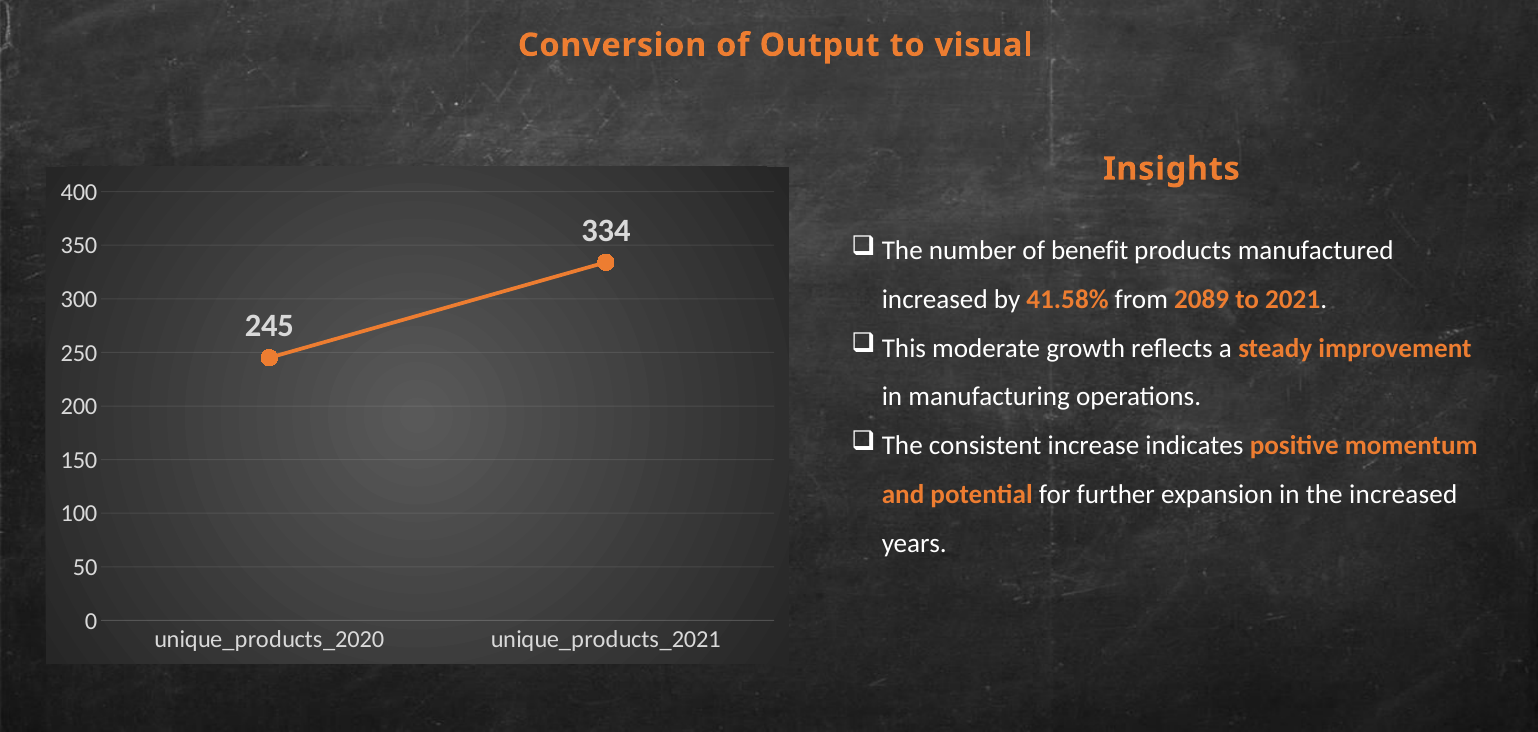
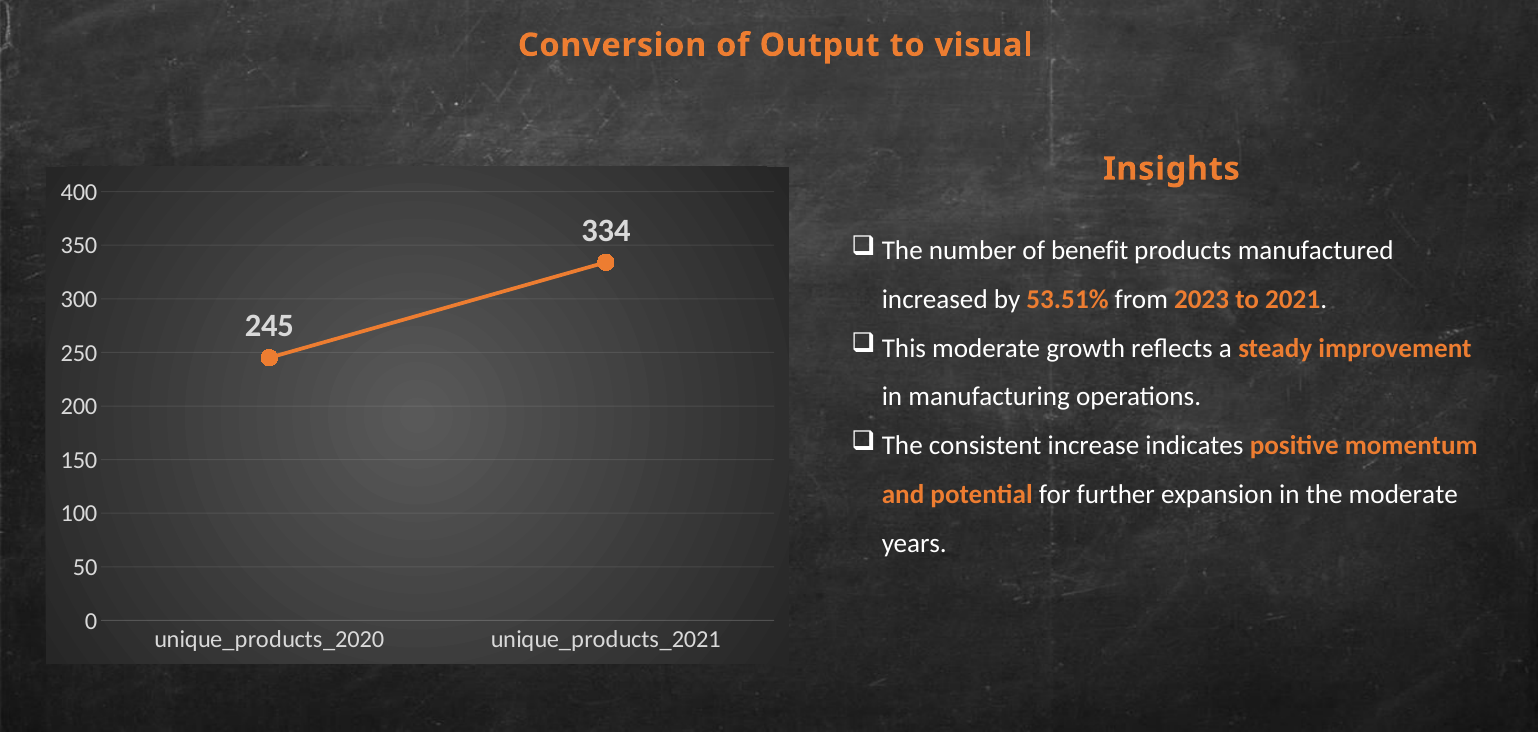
41.58%: 41.58% -> 53.51%
2089: 2089 -> 2023
the increased: increased -> moderate
